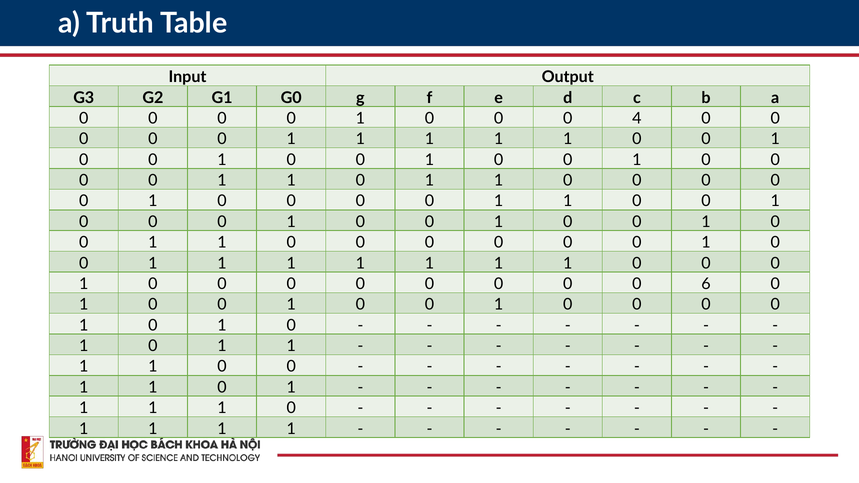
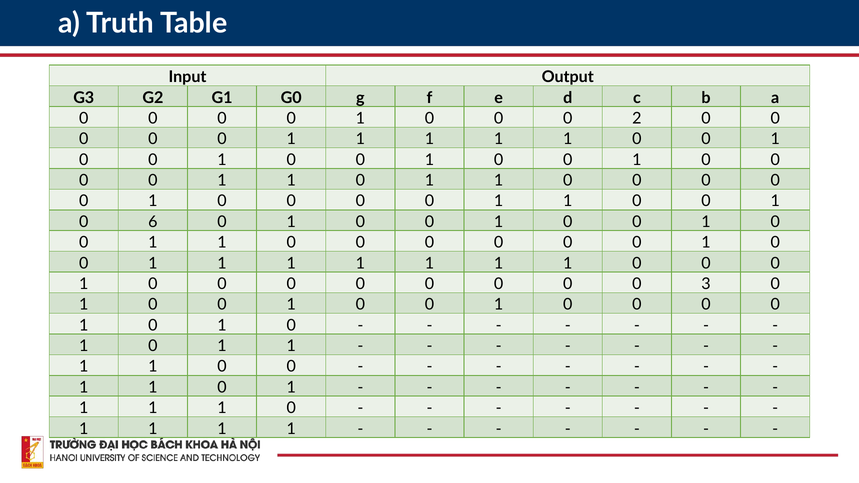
4: 4 -> 2
0 at (153, 222): 0 -> 6
6: 6 -> 3
